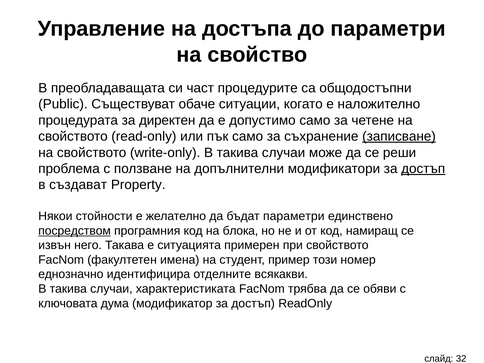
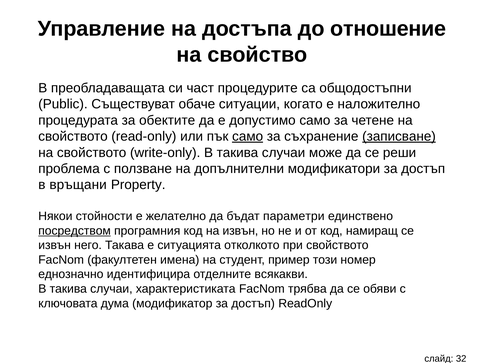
до параметри: параметри -> отношение
директен: директен -> обектите
само at (248, 136) underline: none -> present
достъп at (423, 169) underline: present -> none
създават: създават -> връщани
на блока: блока -> извън
примерен: примерен -> отколкото
